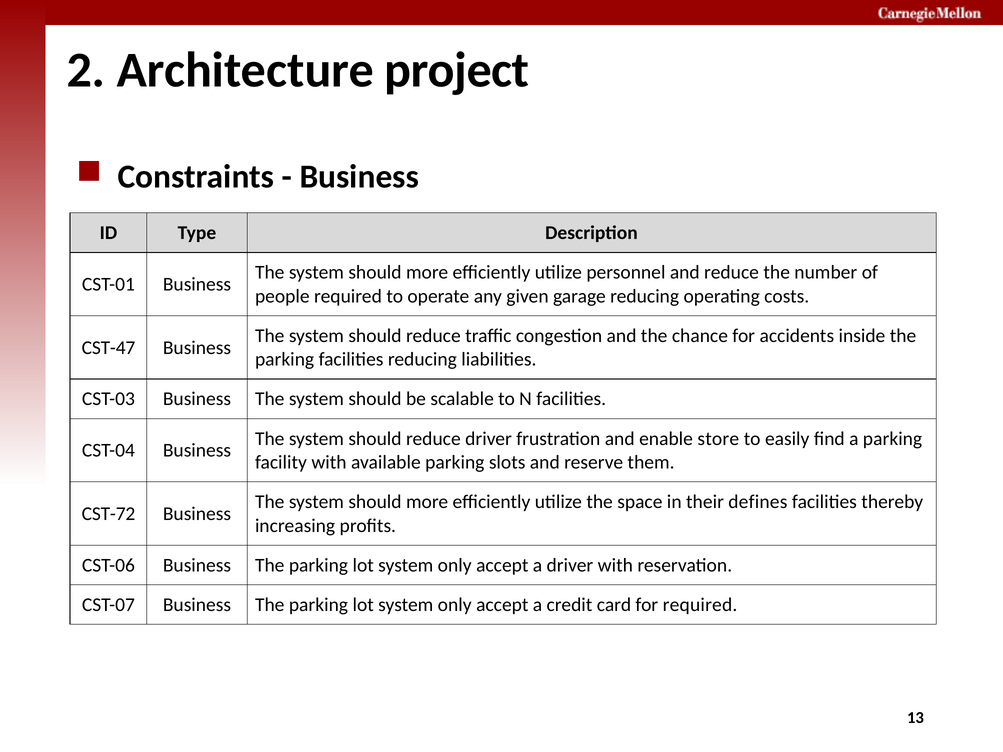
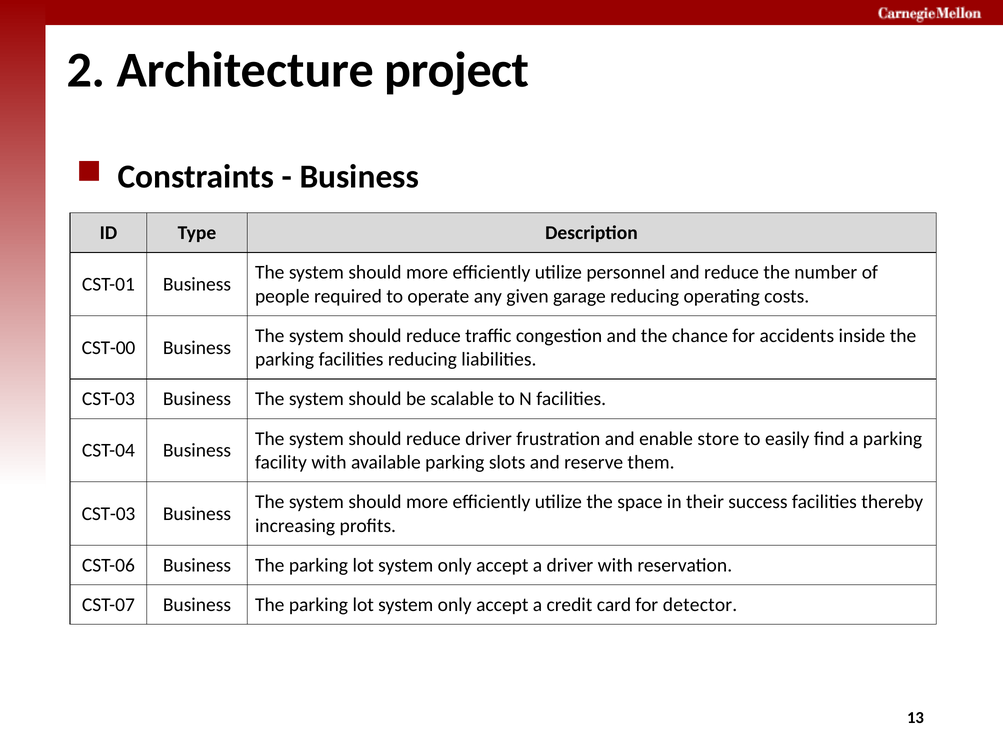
CST-47: CST-47 -> CST-00
defines: defines -> success
CST-72 at (109, 514): CST-72 -> CST-03
for required: required -> detector
